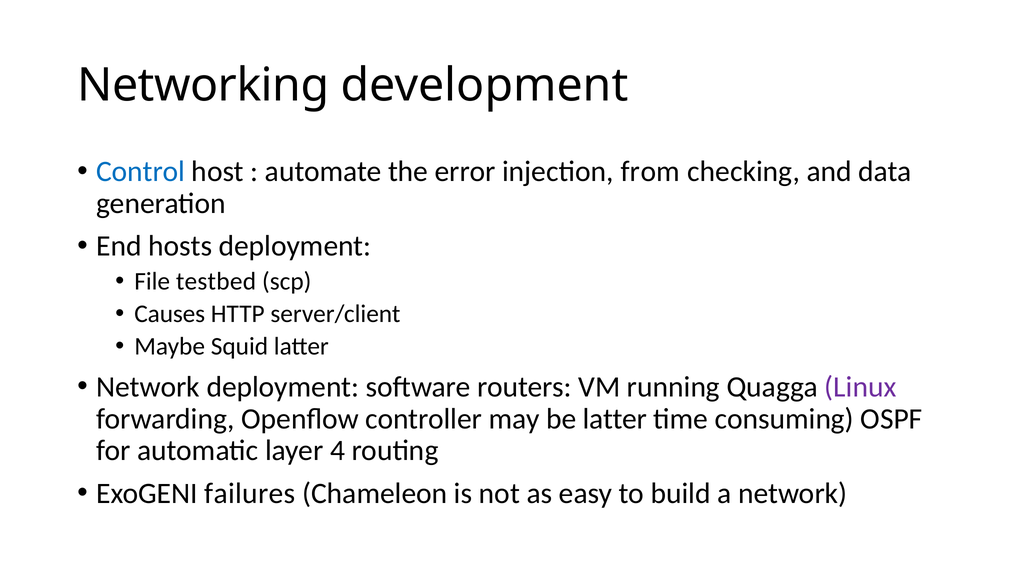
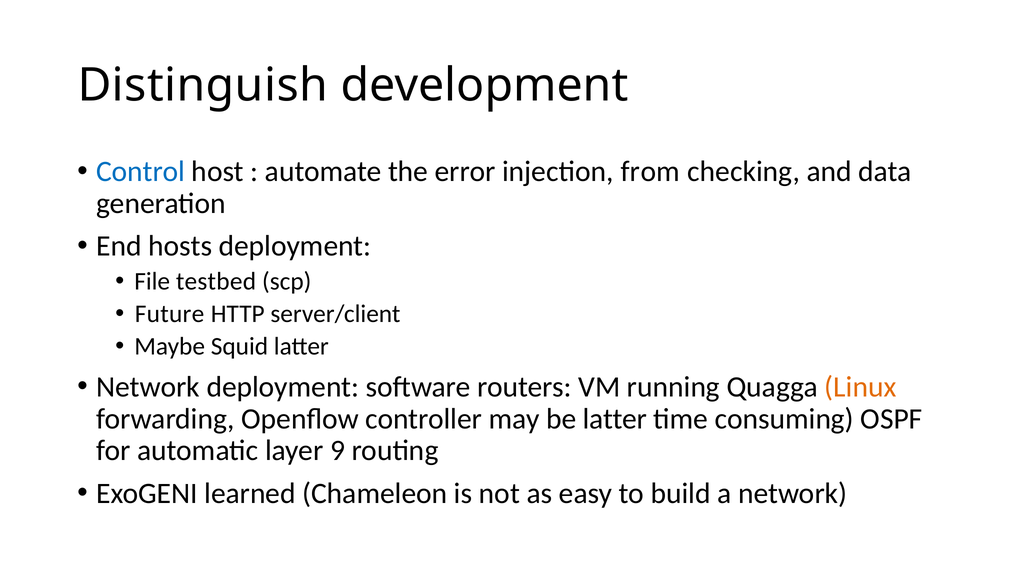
Networking: Networking -> Distinguish
Causes: Causes -> Future
Linux colour: purple -> orange
4: 4 -> 9
failures: failures -> learned
